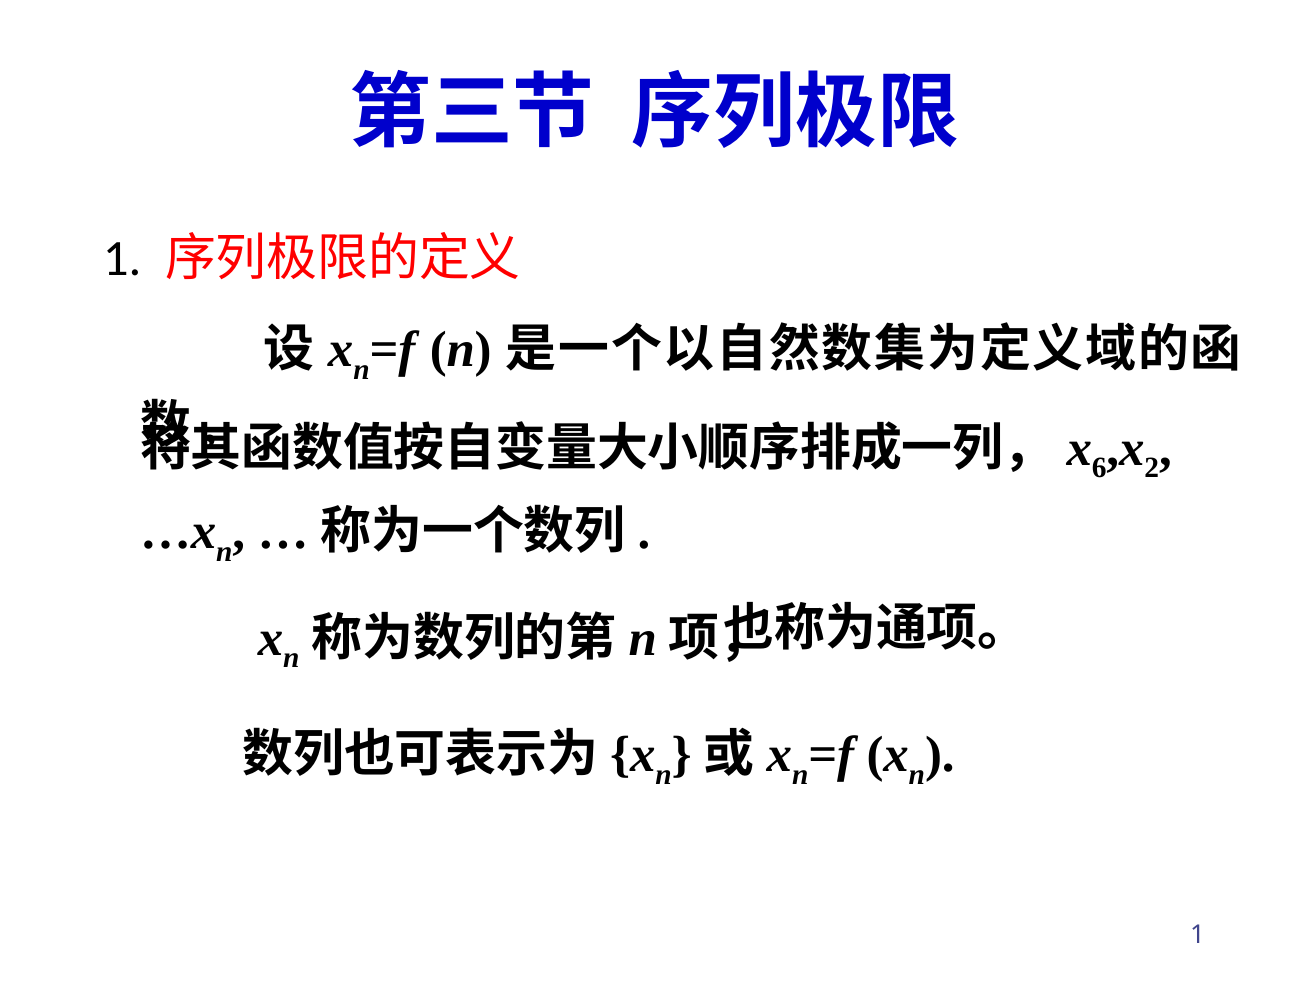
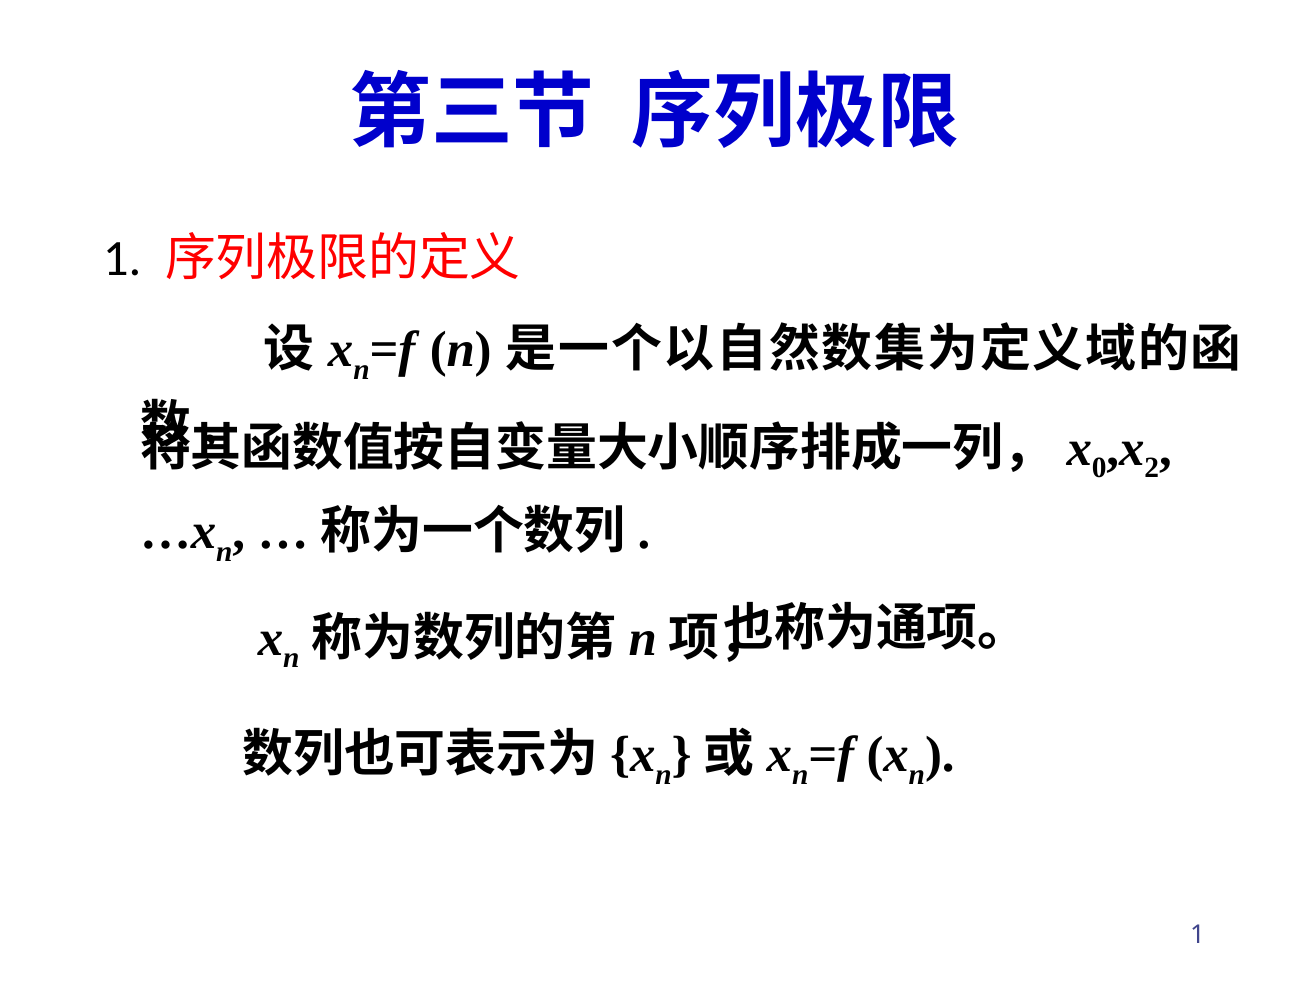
6: 6 -> 0
